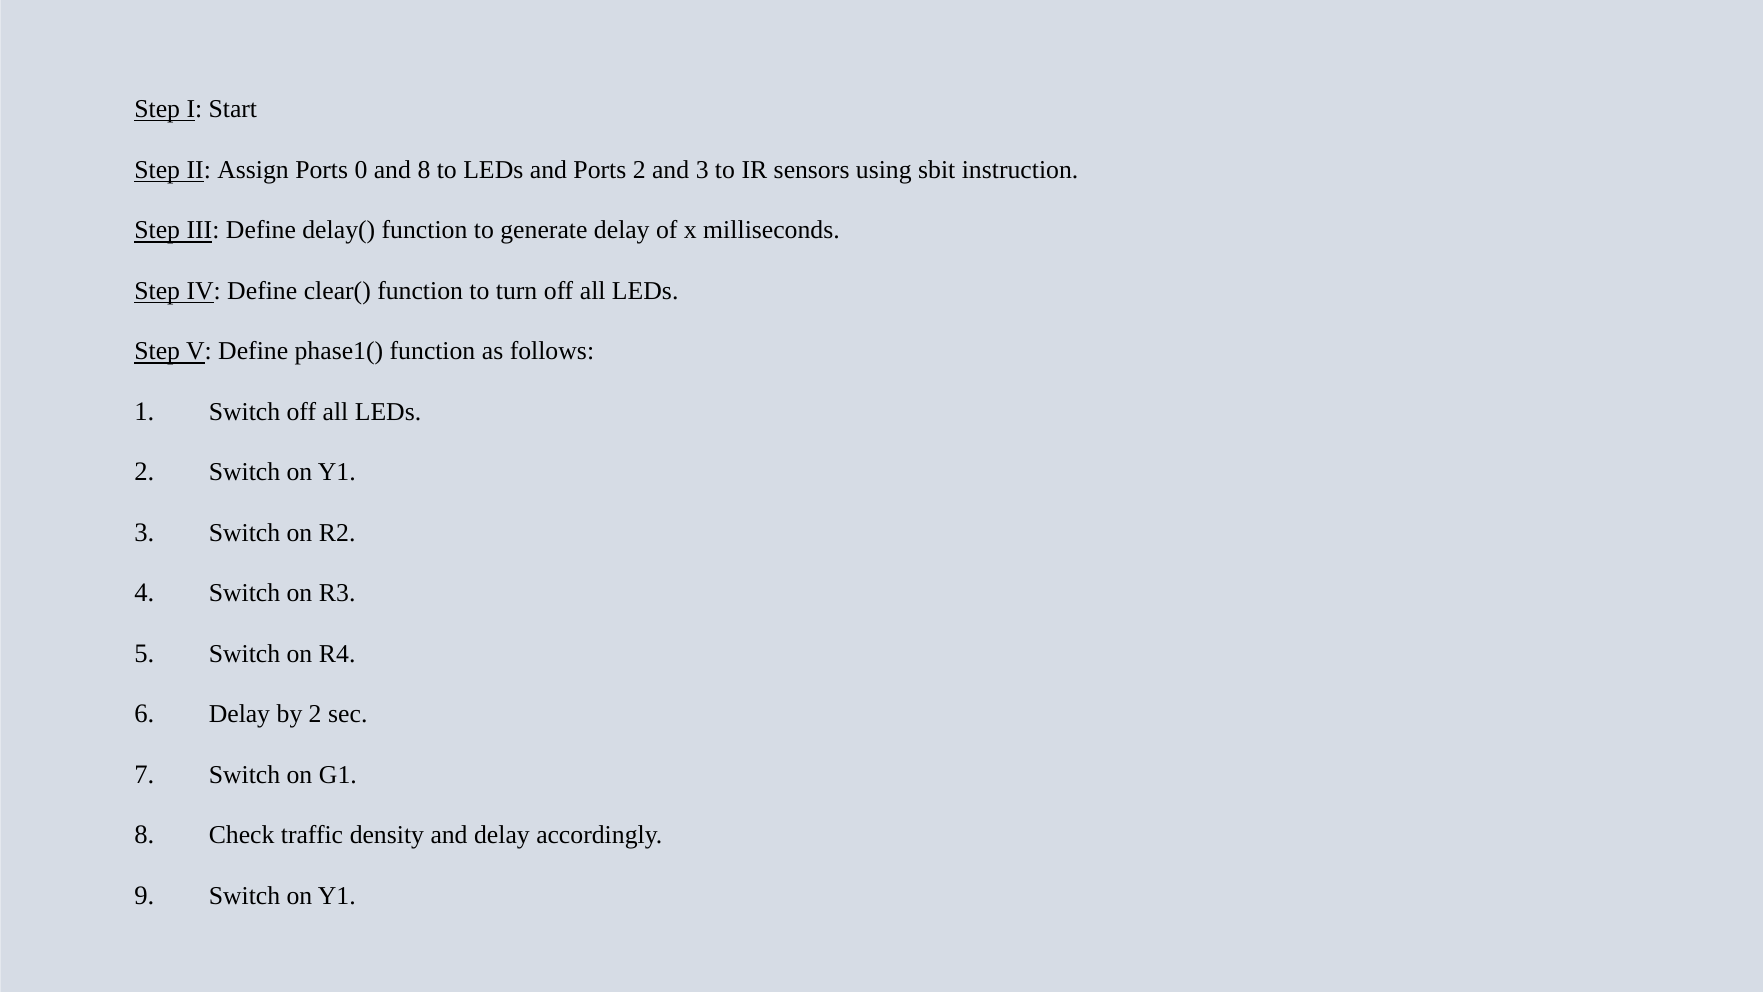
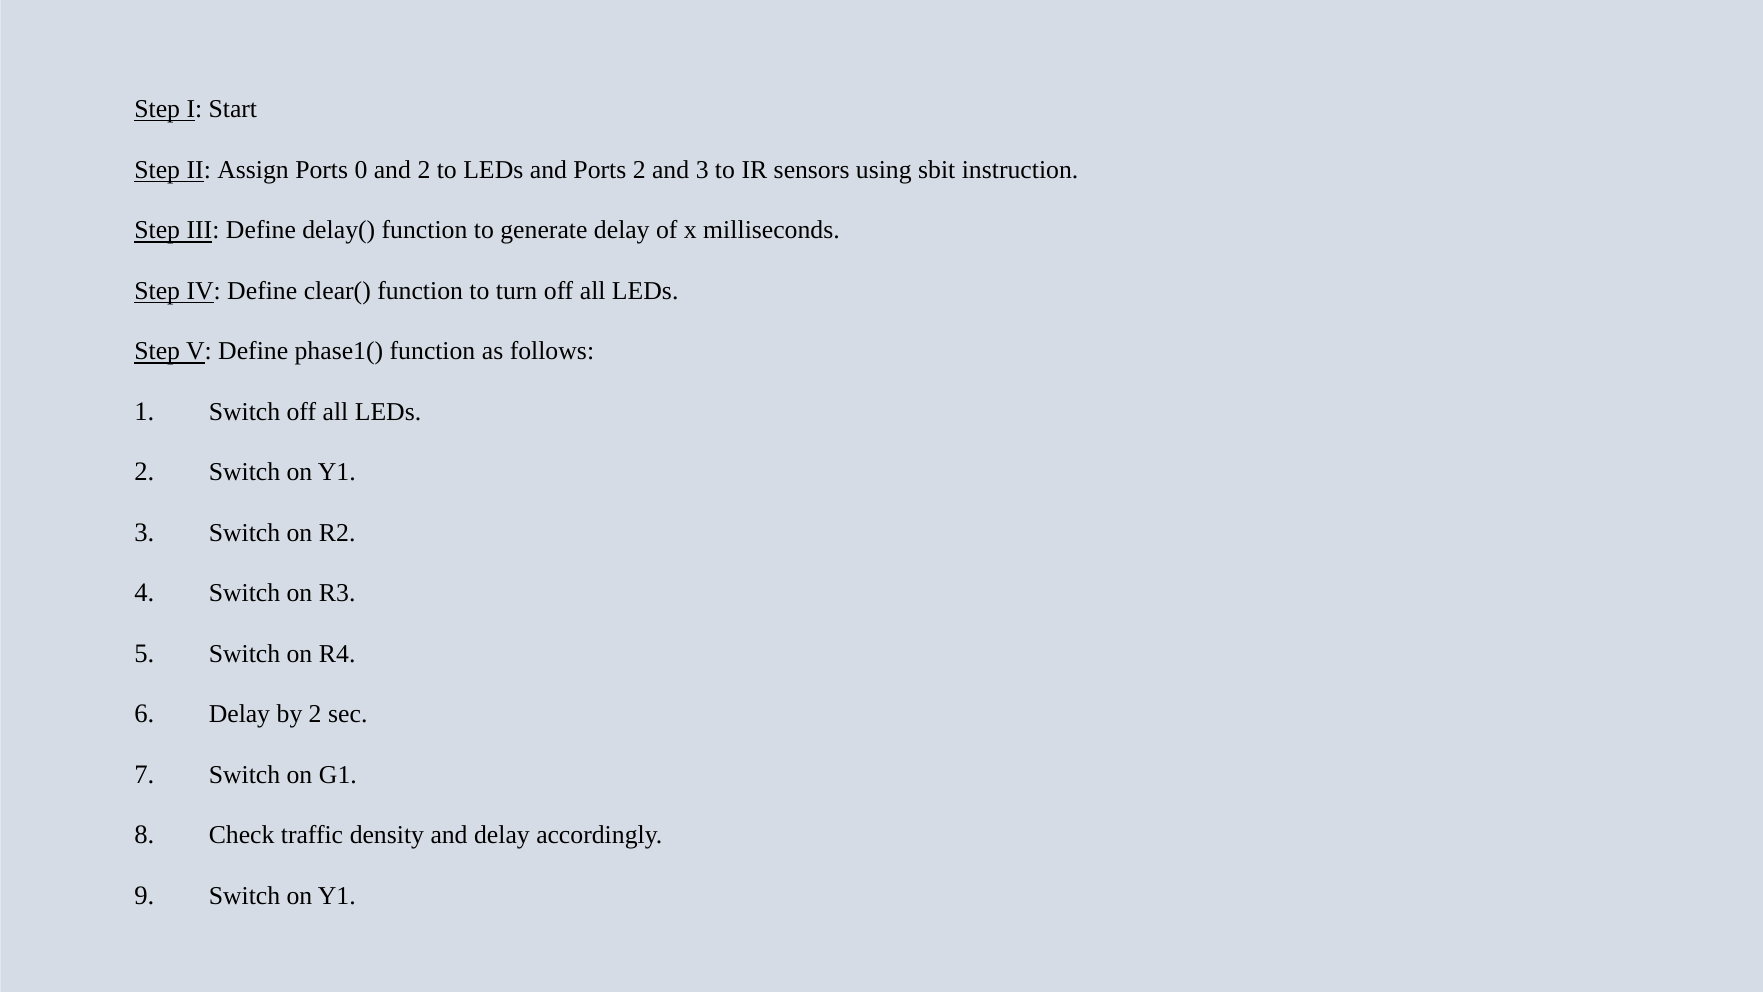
and 8: 8 -> 2
